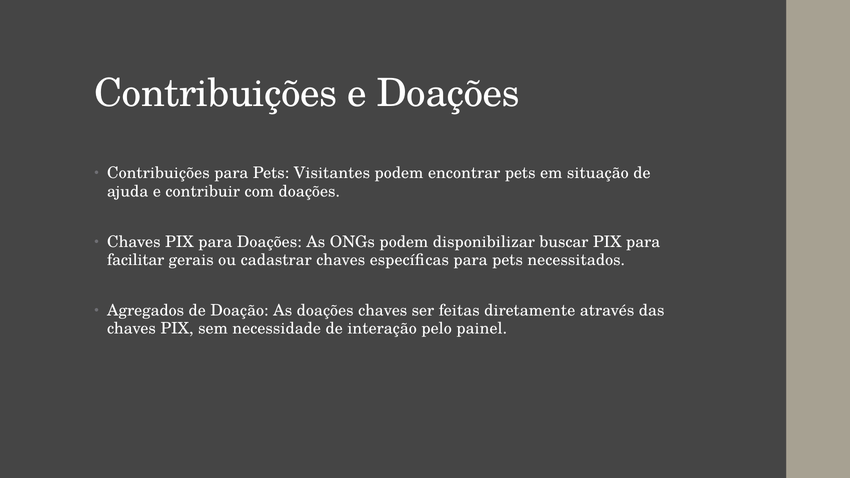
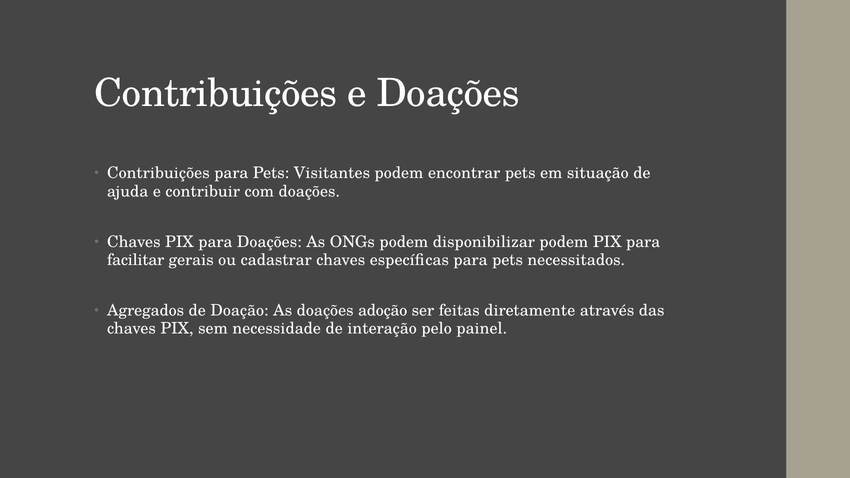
disponibilizar buscar: buscar -> podem
doações chaves: chaves -> adoção
